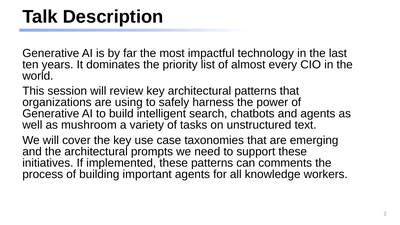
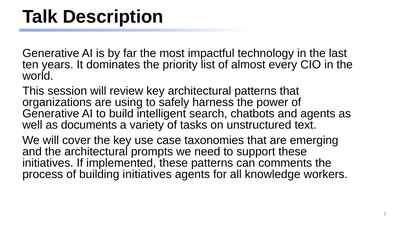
mushroom: mushroom -> documents
building important: important -> initiatives
